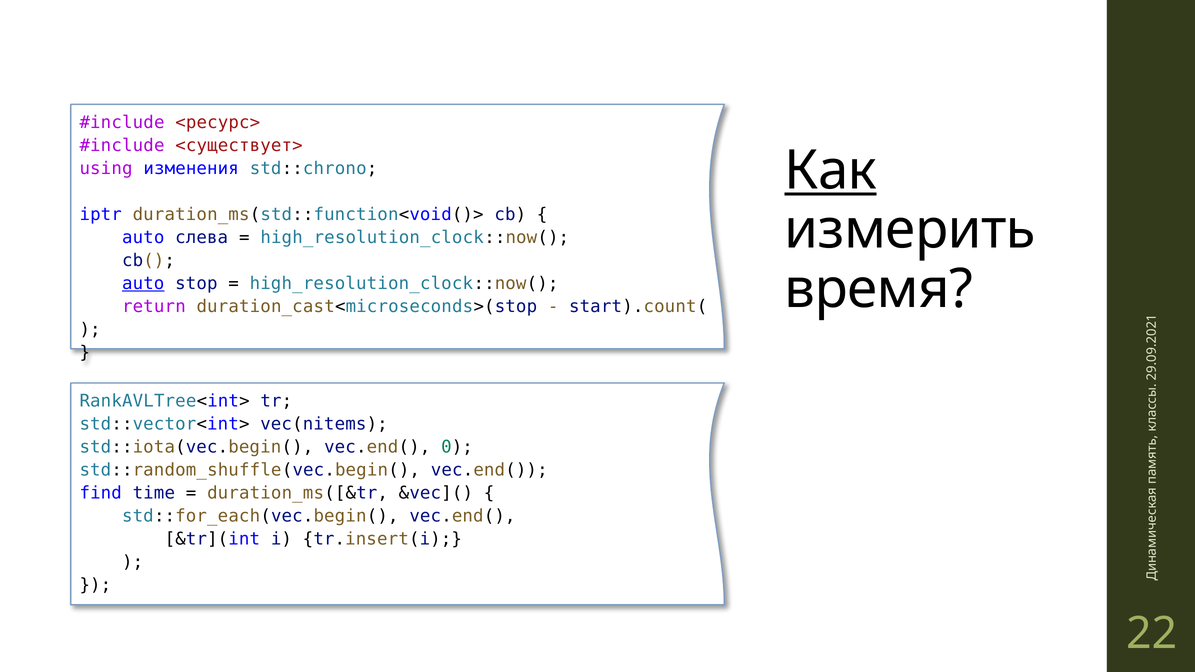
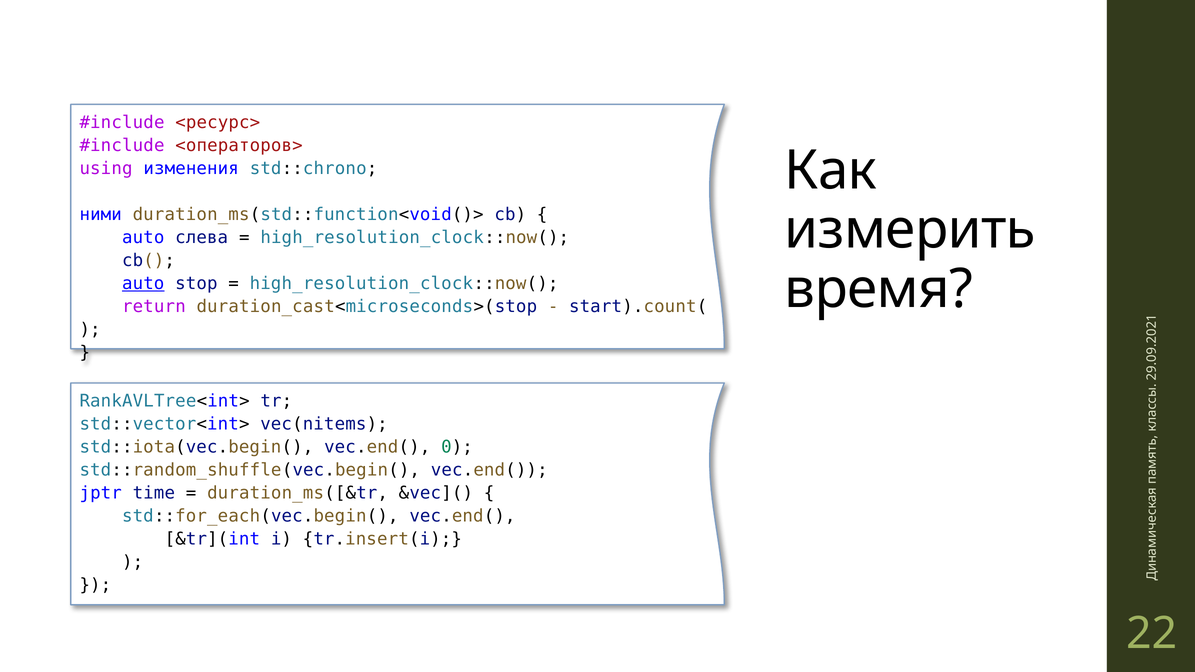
<существует>: <существует> -> <операторов>
Как underline: present -> none
iptr: iptr -> ними
find: find -> jptr
